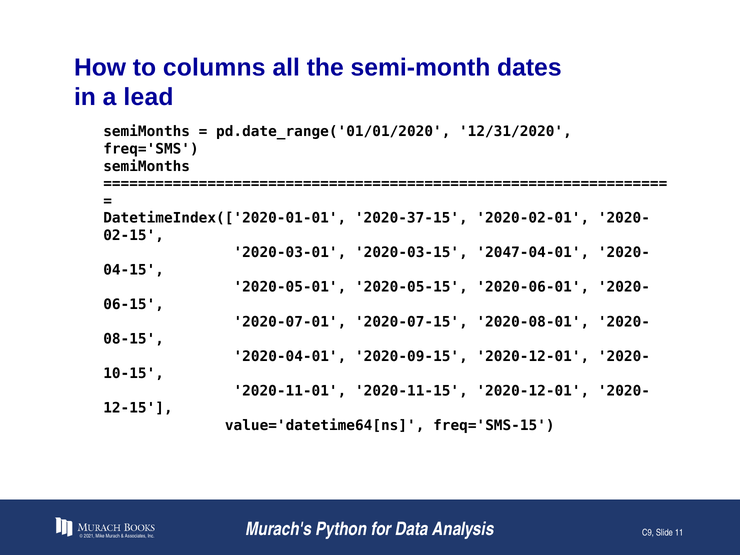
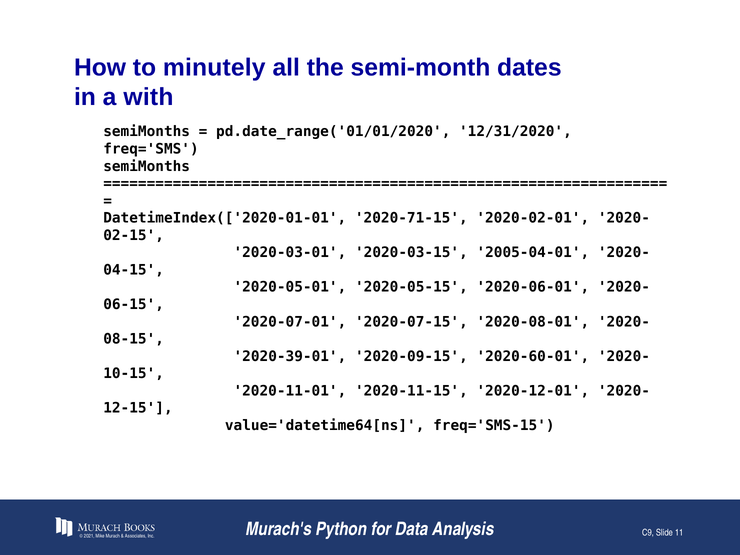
columns: columns -> minutely
lead: lead -> with
2020-37-15: 2020-37-15 -> 2020-71-15
2047-04-01: 2047-04-01 -> 2005-04-01
2020-04-01: 2020-04-01 -> 2020-39-01
2020-09-15 2020-12-01: 2020-12-01 -> 2020-60-01
